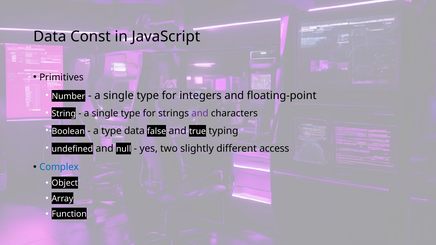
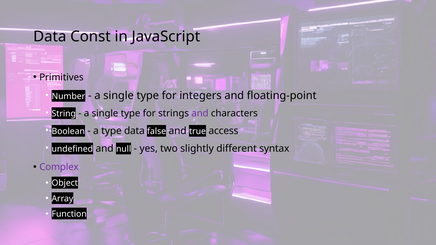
typing: typing -> access
access: access -> syntax
Complex colour: blue -> purple
